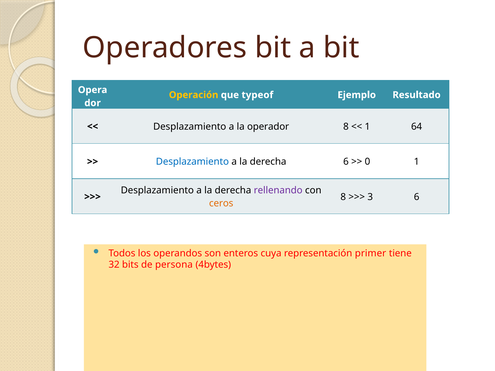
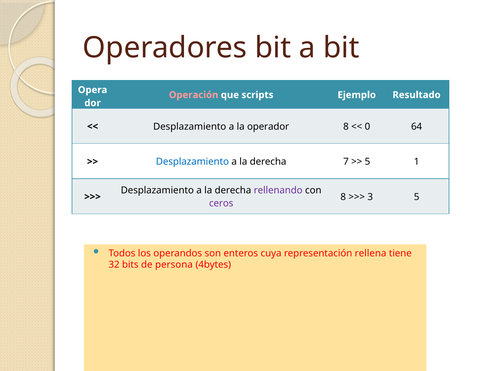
Operación colour: yellow -> pink
typeof: typeof -> scripts
1 at (367, 127): 1 -> 0
derecha 6: 6 -> 7
0 at (367, 162): 0 -> 5
3 6: 6 -> 5
ceros colour: orange -> purple
primer: primer -> rellena
